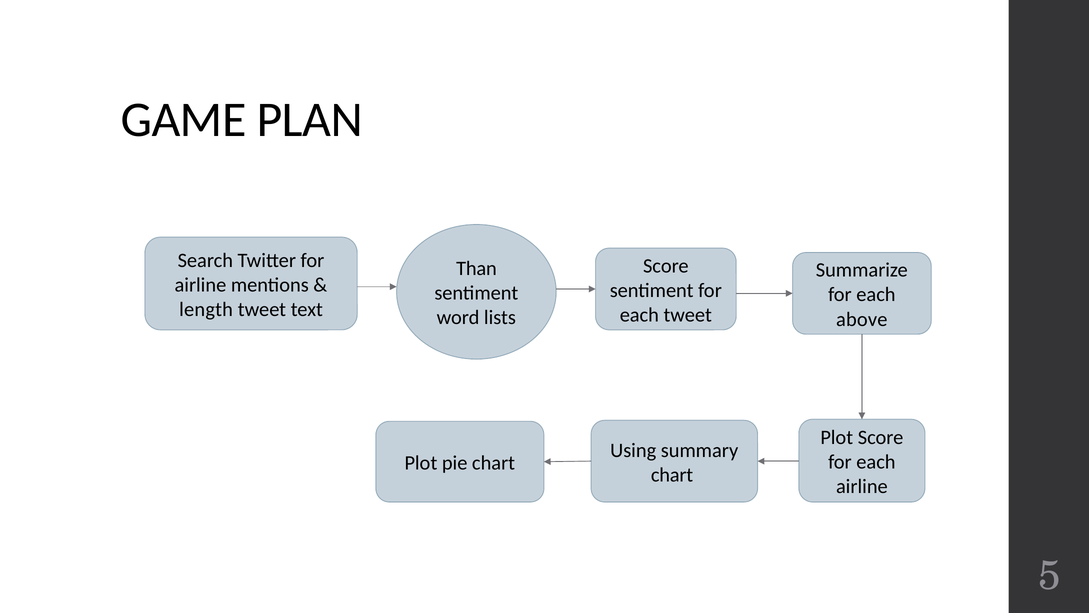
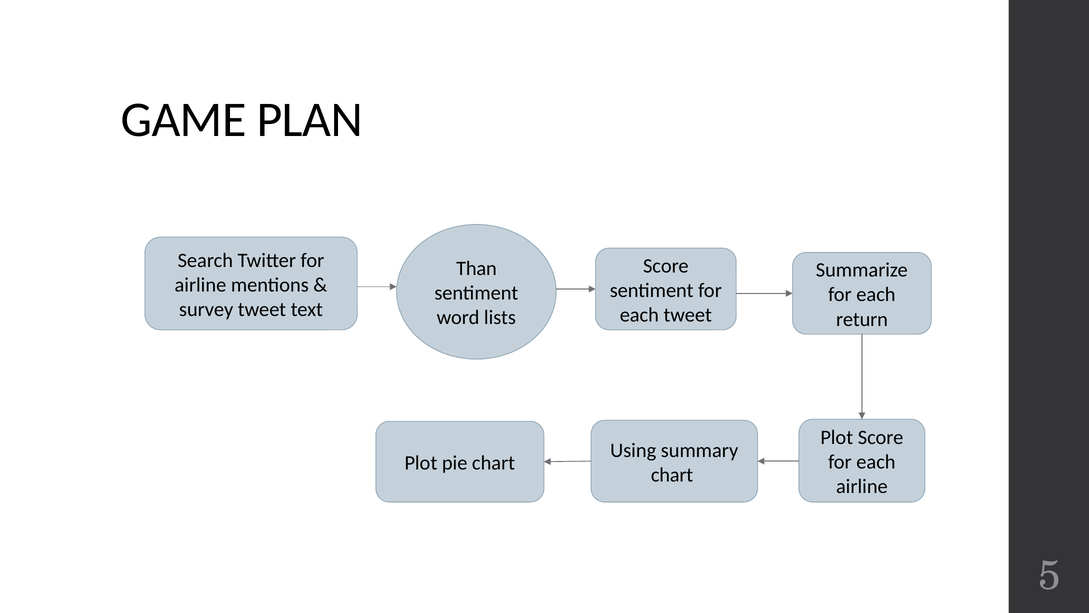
length: length -> survey
above: above -> return
